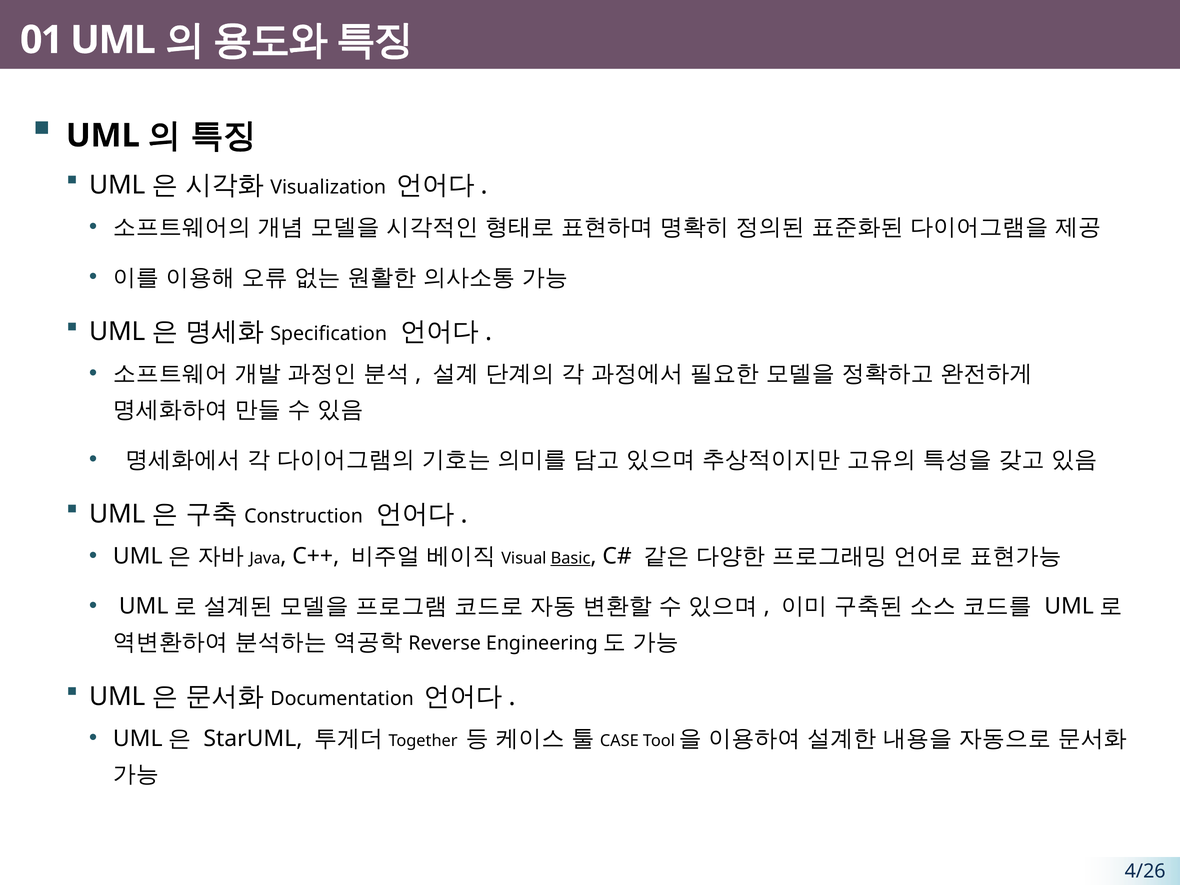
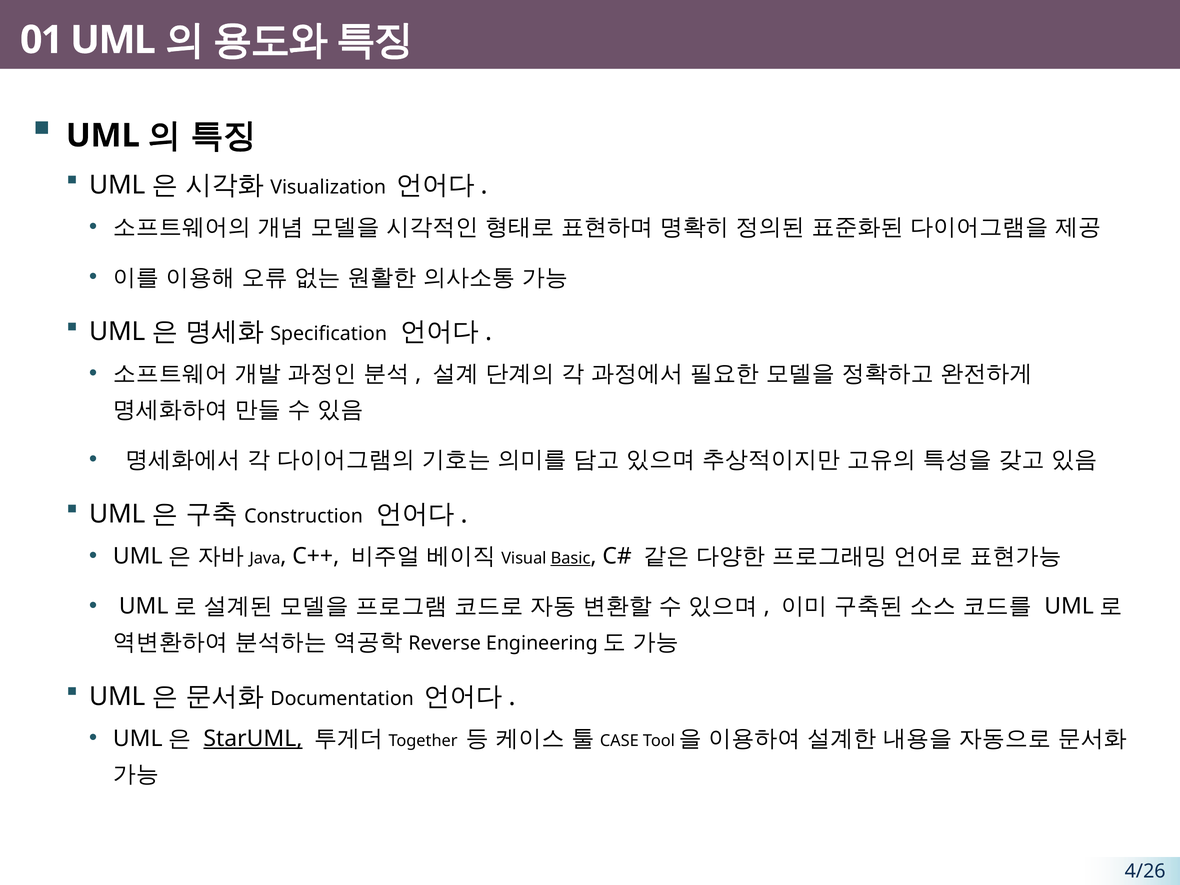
StarUML underline: none -> present
